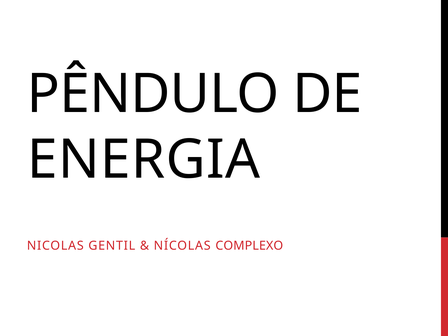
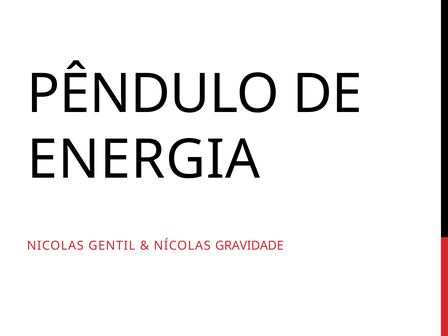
COMPLEXO: COMPLEXO -> GRAVIDADE
